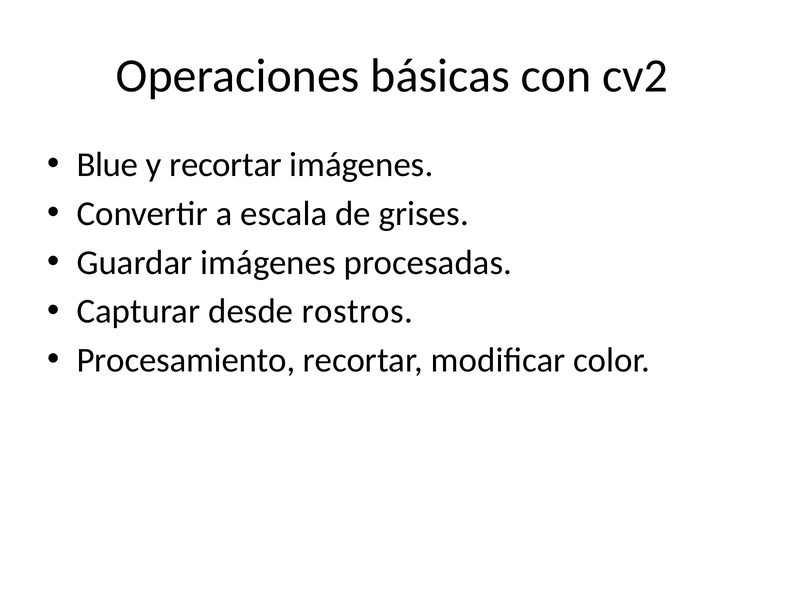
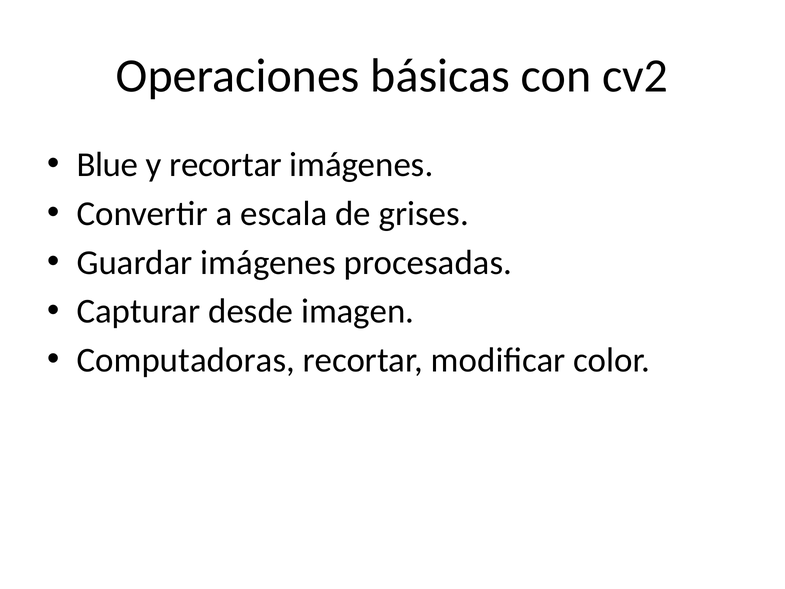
rostros: rostros -> imagen
Procesamiento: Procesamiento -> Computadoras
